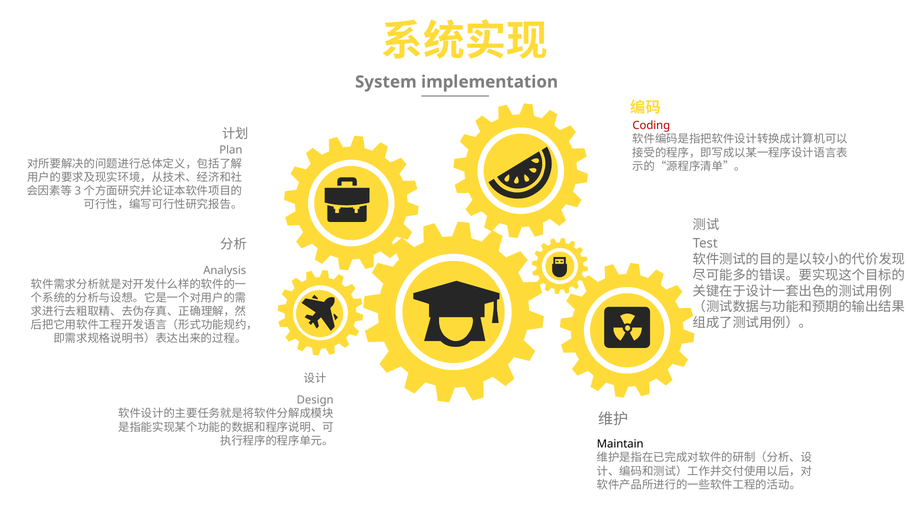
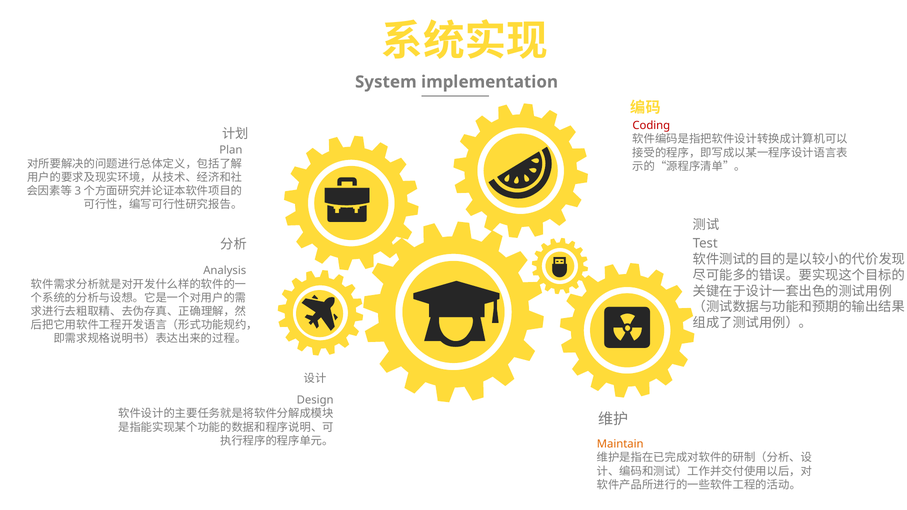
Maintain colour: black -> orange
